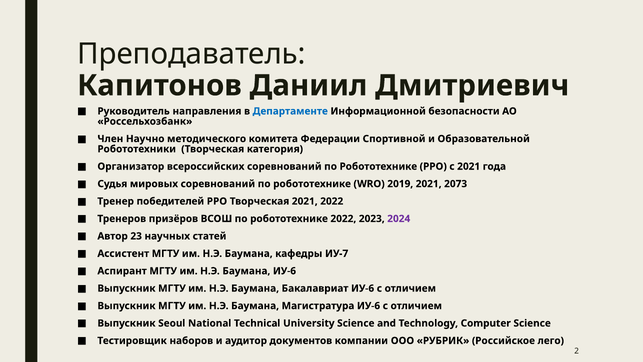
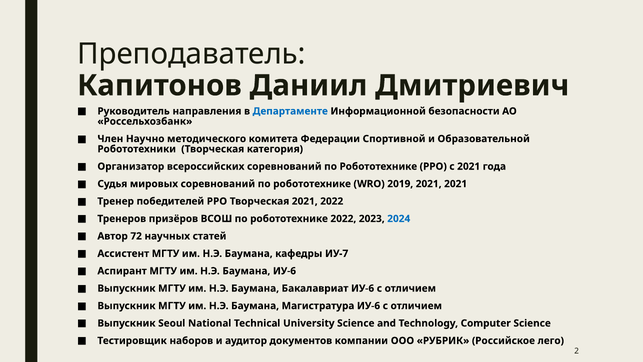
2021 2073: 2073 -> 2021
2024 colour: purple -> blue
23: 23 -> 72
